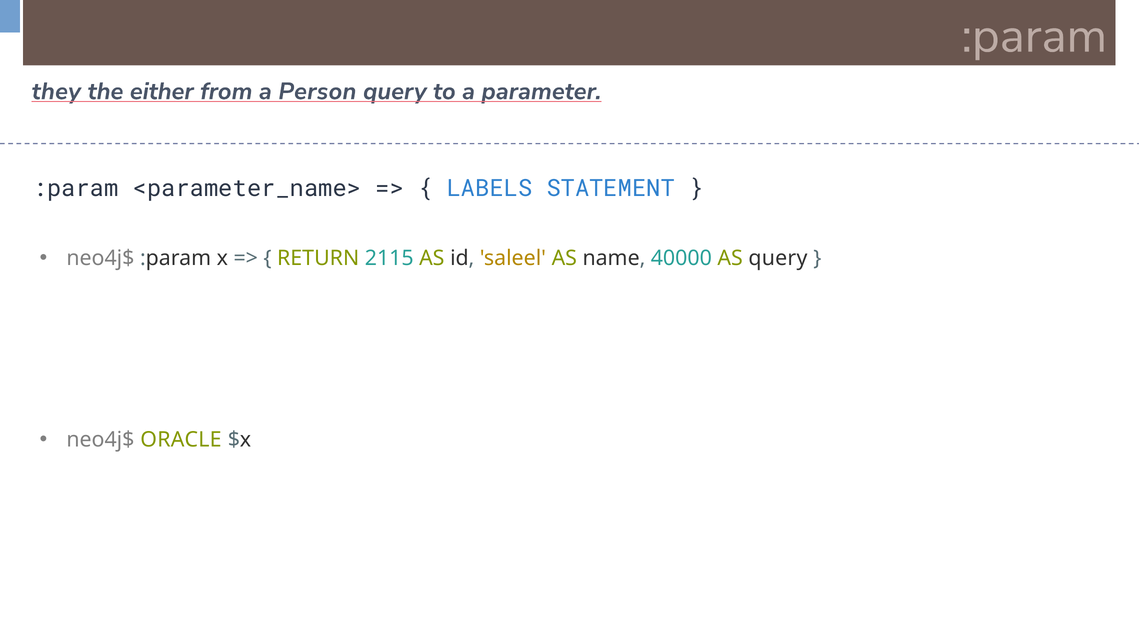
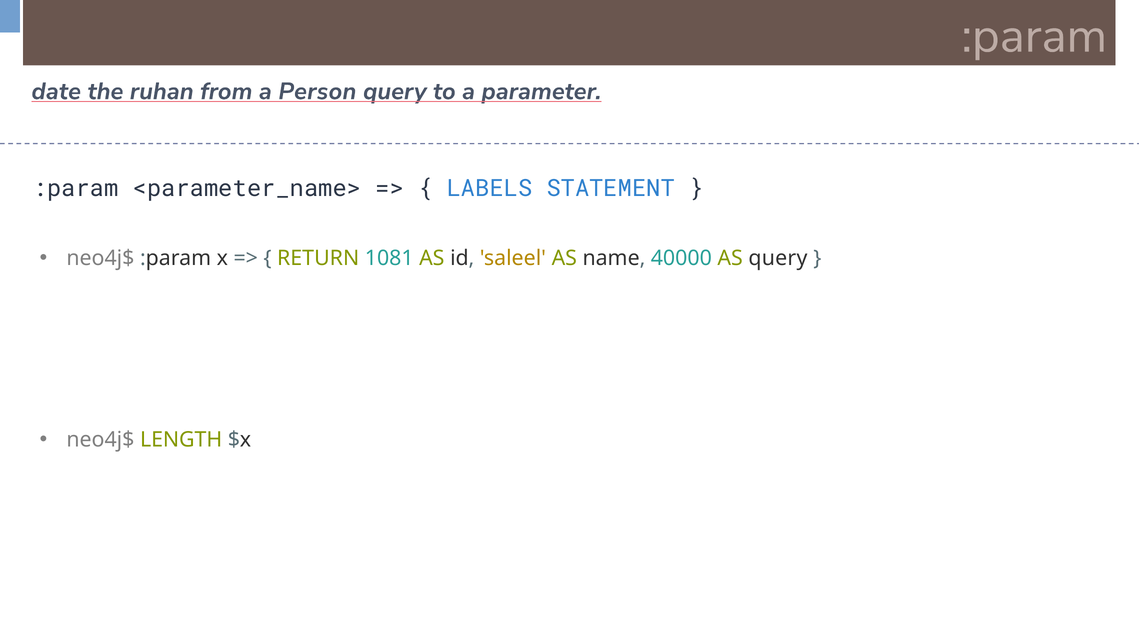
they: they -> date
either: either -> ruhan
2115: 2115 -> 1081
ORACLE: ORACLE -> LENGTH
